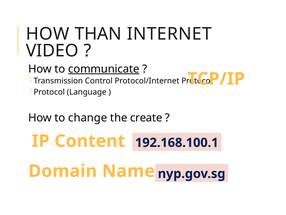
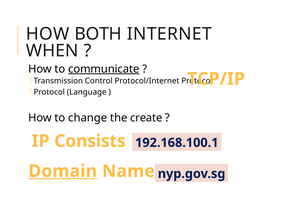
THAN: THAN -> BOTH
VIDEO: VIDEO -> WHEN
Content: Content -> Consists
Domain underline: none -> present
